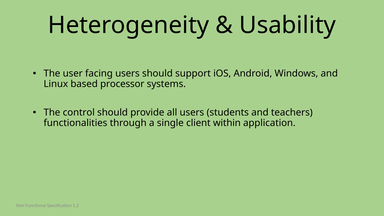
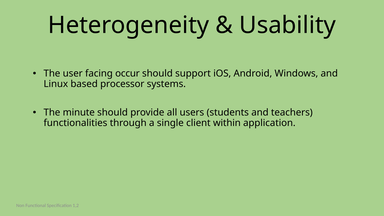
facing users: users -> occur
control: control -> minute
